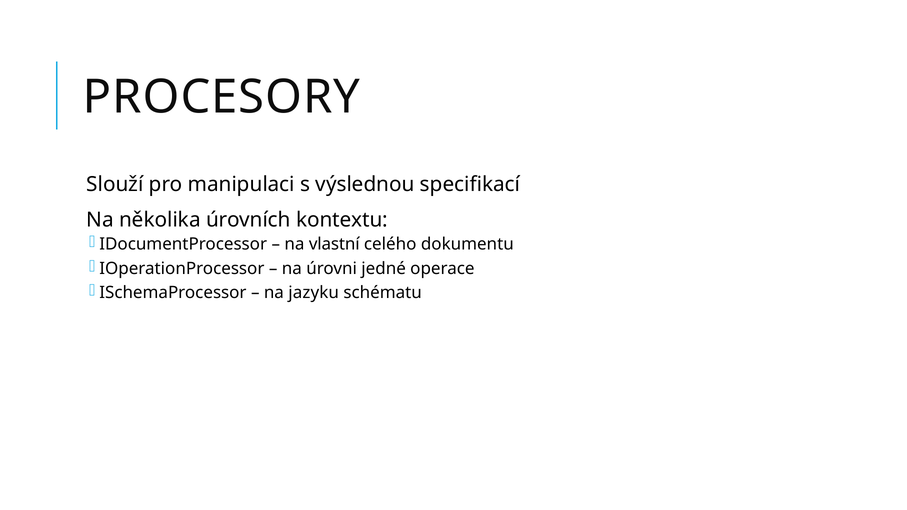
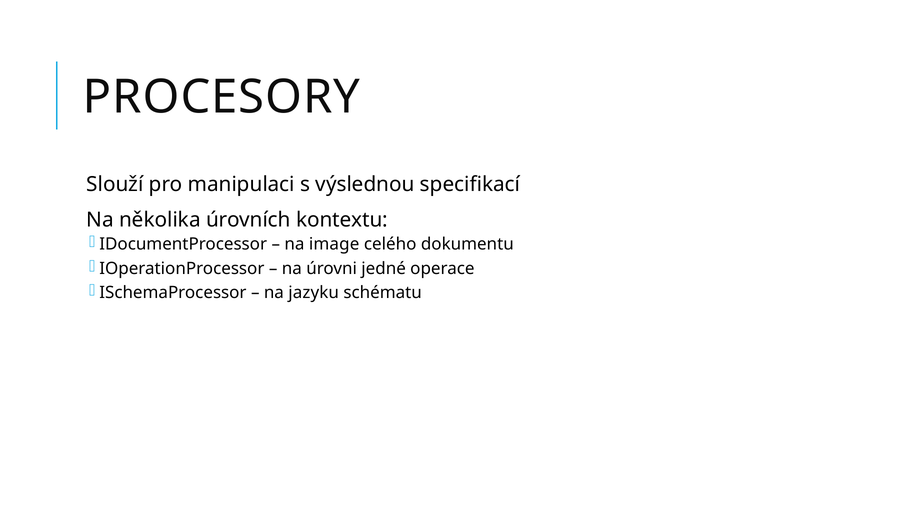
vlastní: vlastní -> image
